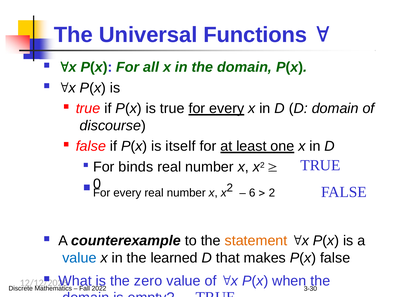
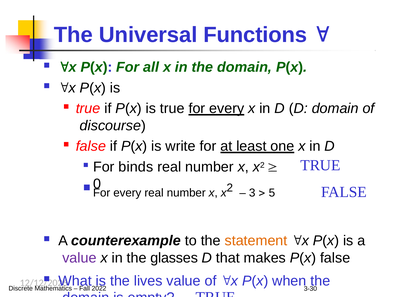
itself: itself -> write
6: 6 -> 3
2 at (272, 193): 2 -> 5
value at (79, 258) colour: blue -> purple
learned: learned -> glasses
zero: zero -> lives
